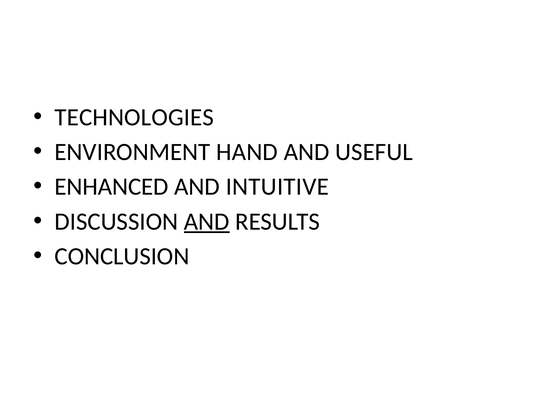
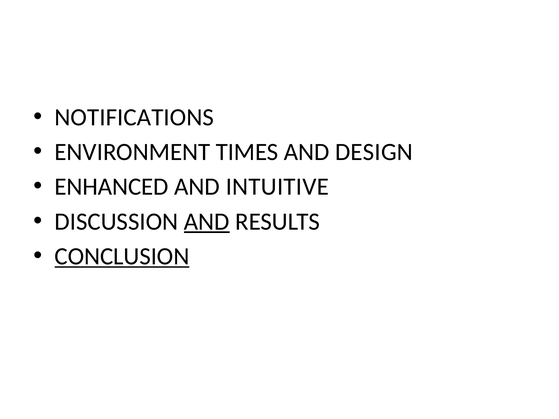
TECHNOLOGIES: TECHNOLOGIES -> NOTIFICATIONS
HAND: HAND -> TIMES
USEFUL: USEFUL -> DESIGN
CONCLUSION underline: none -> present
